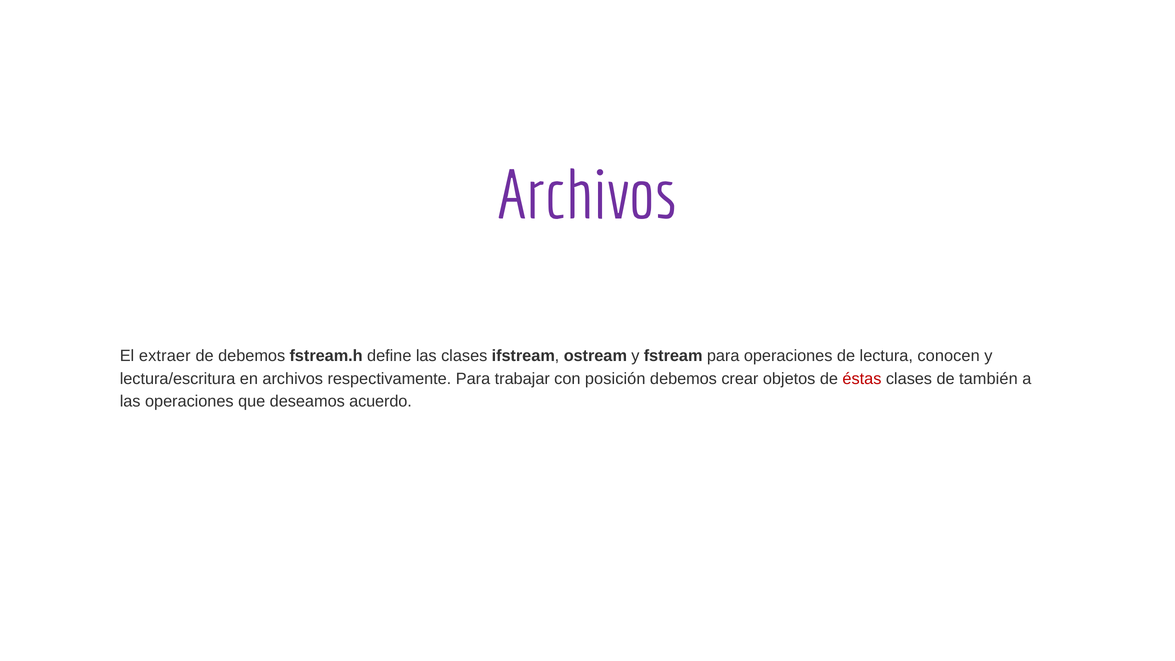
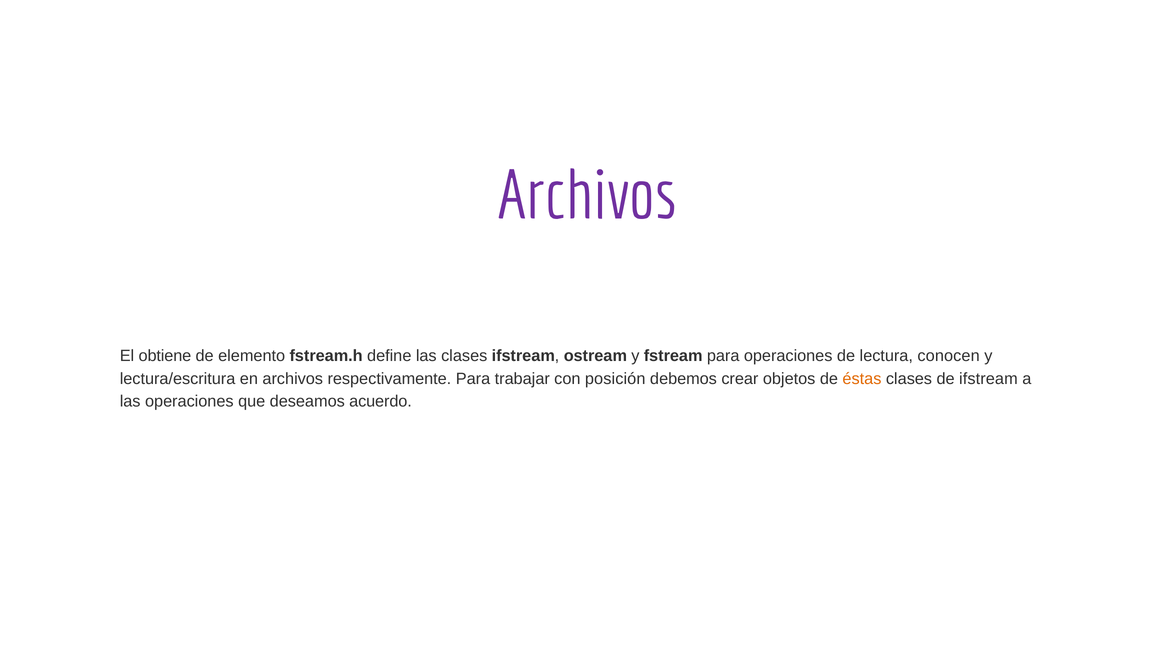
extraer: extraer -> obtiene
de debemos: debemos -> elemento
éstas colour: red -> orange
de también: también -> ifstream
